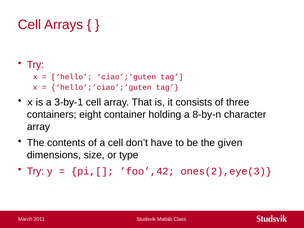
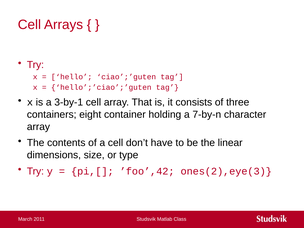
8-by-n: 8-by-n -> 7-by-n
given: given -> linear
